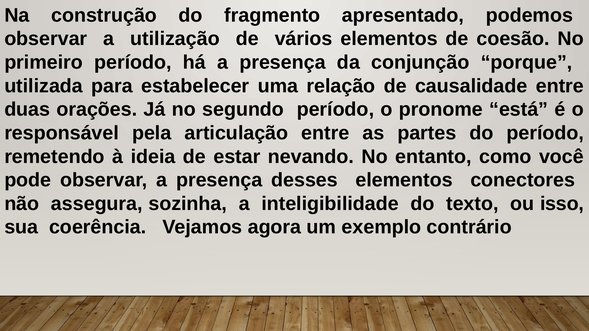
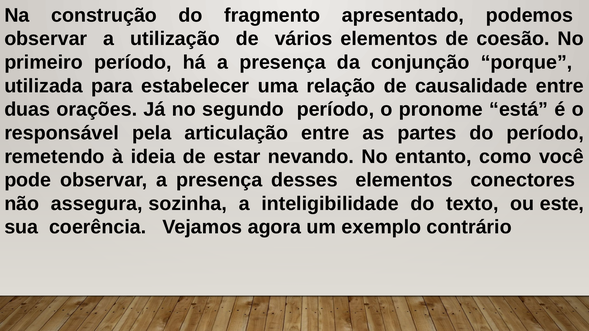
isso: isso -> este
